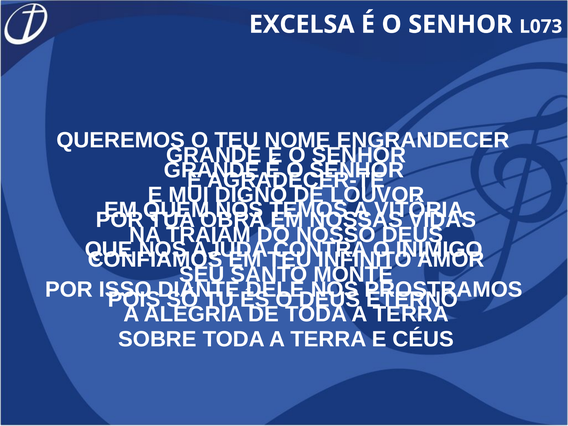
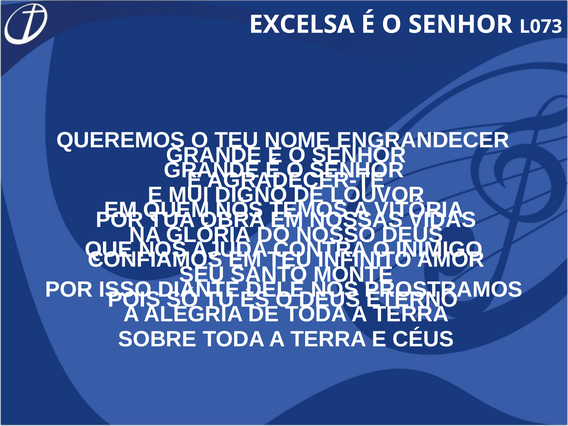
TRAIAM: TRAIAM -> GLÓRIA
